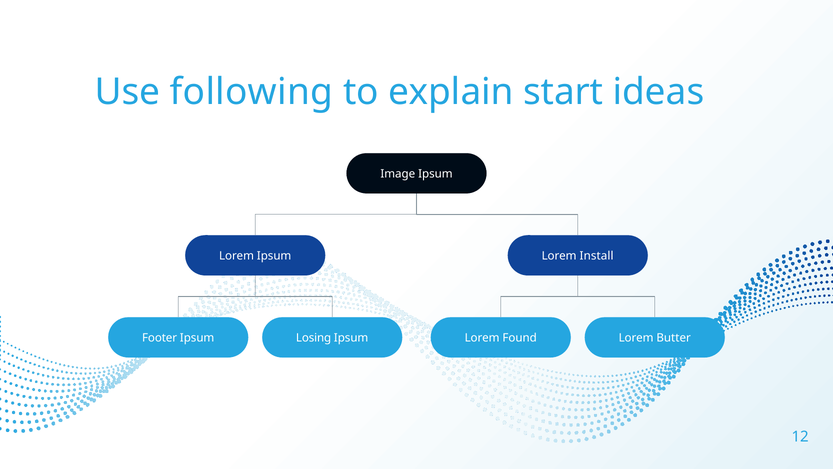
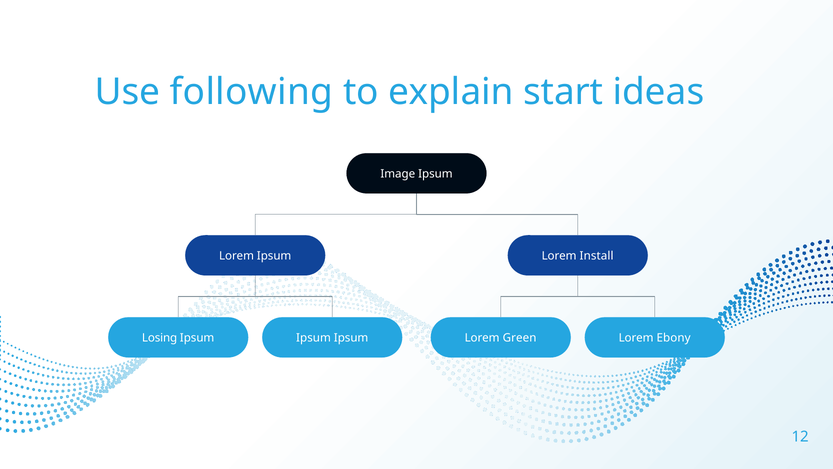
Footer: Footer -> Losing
Losing at (314, 338): Losing -> Ipsum
Found: Found -> Green
Butter: Butter -> Ebony
